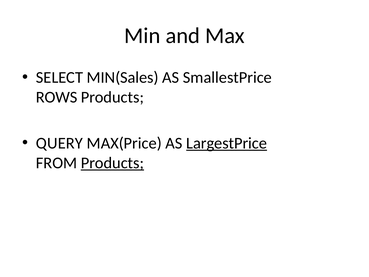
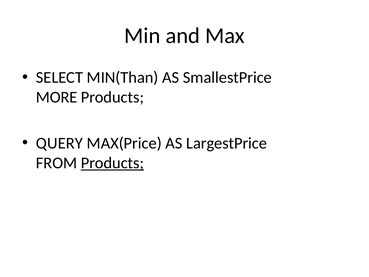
MIN(Sales: MIN(Sales -> MIN(Than
ROWS: ROWS -> MORE
LargestPrice underline: present -> none
